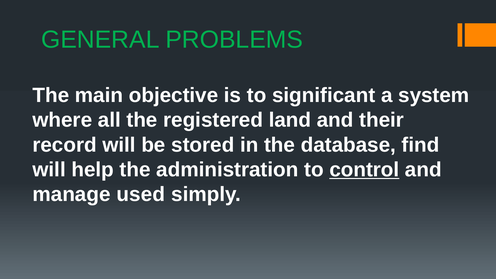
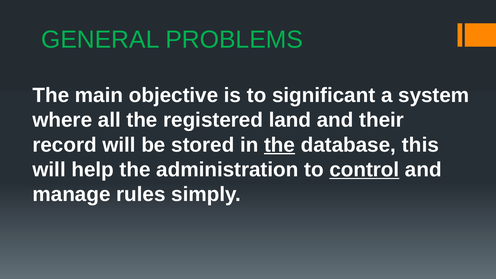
the at (280, 145) underline: none -> present
find: find -> this
used: used -> rules
